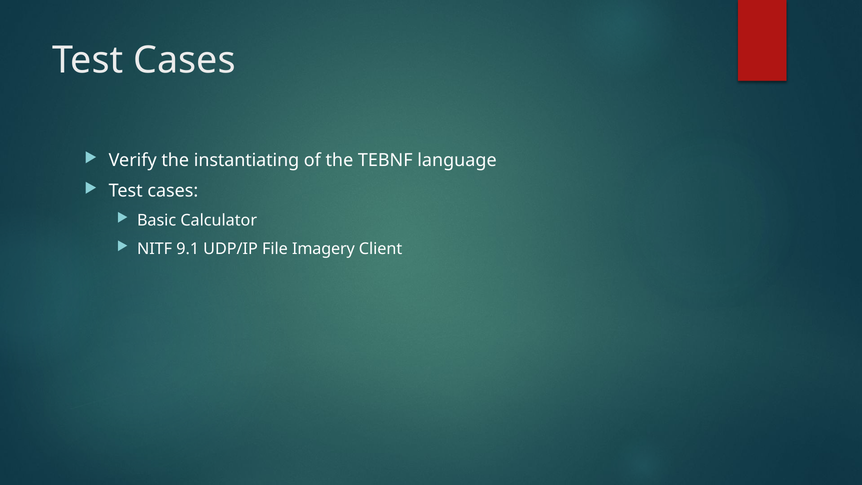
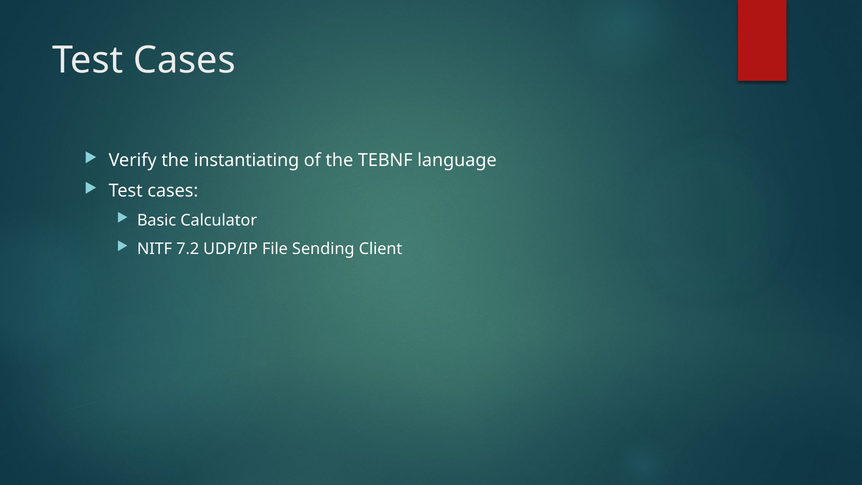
9.1: 9.1 -> 7.2
Imagery: Imagery -> Sending
